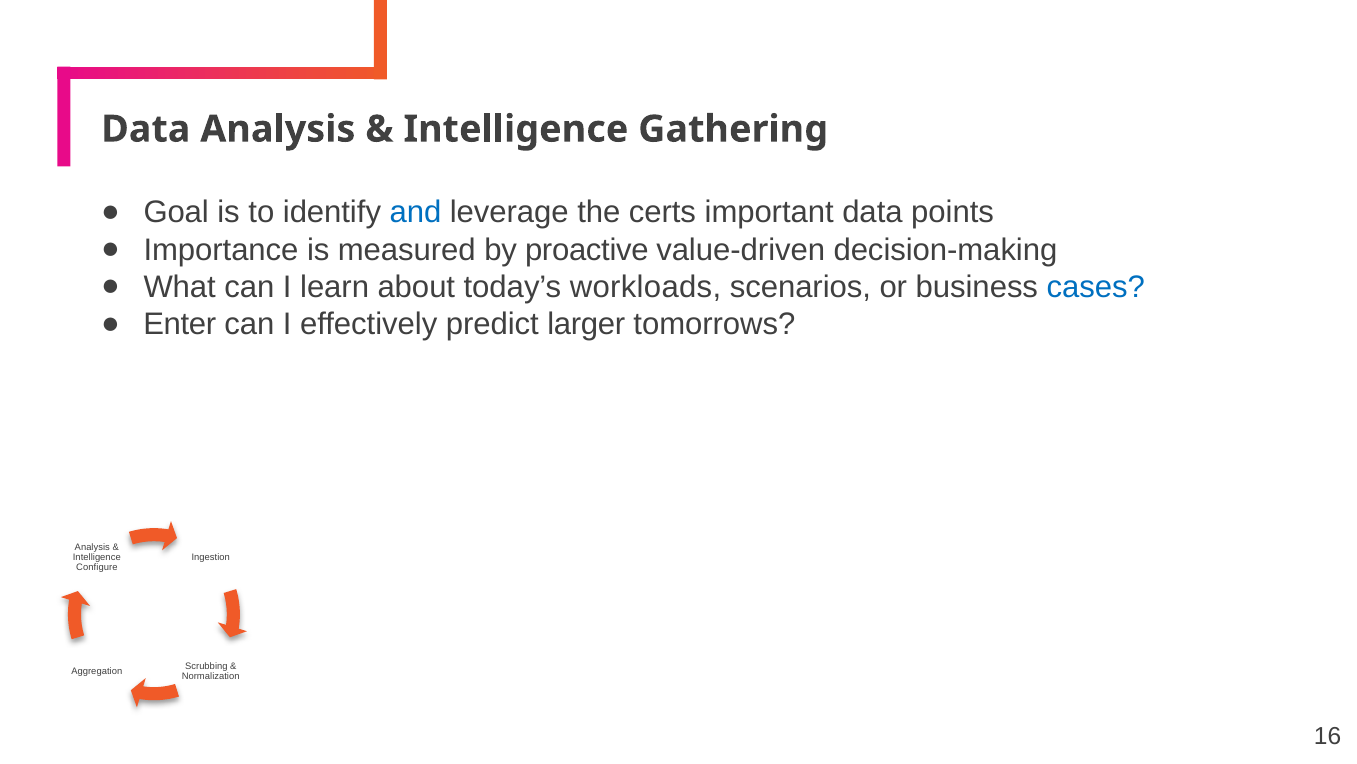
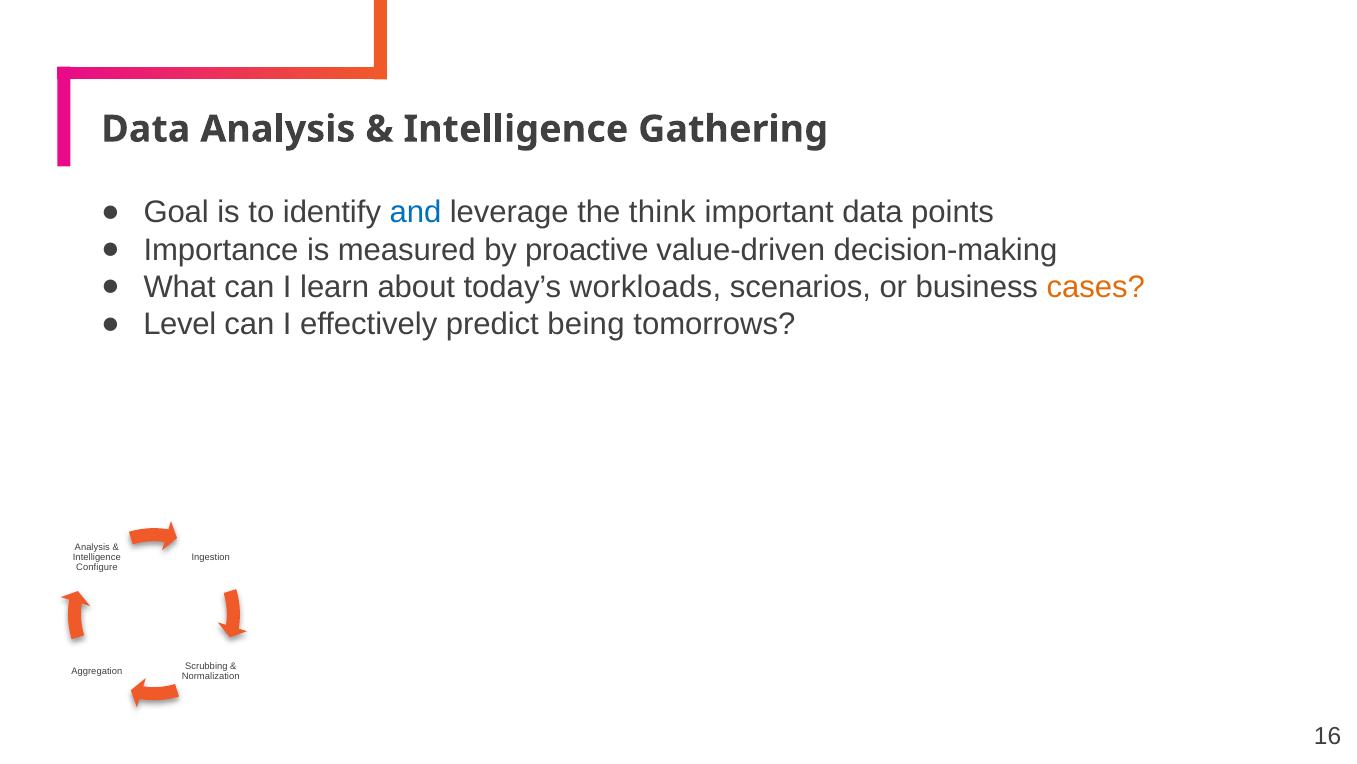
certs: certs -> think
cases colour: blue -> orange
Enter: Enter -> Level
larger: larger -> being
